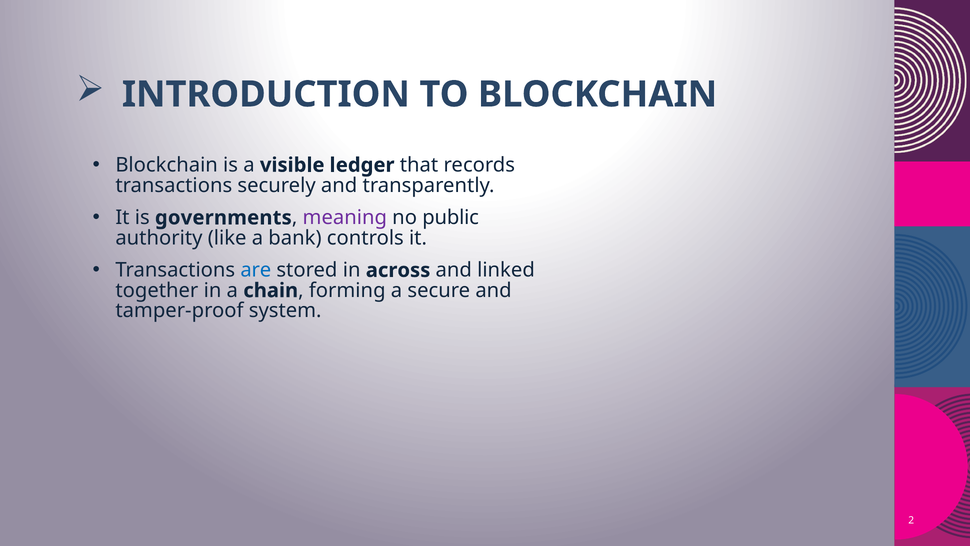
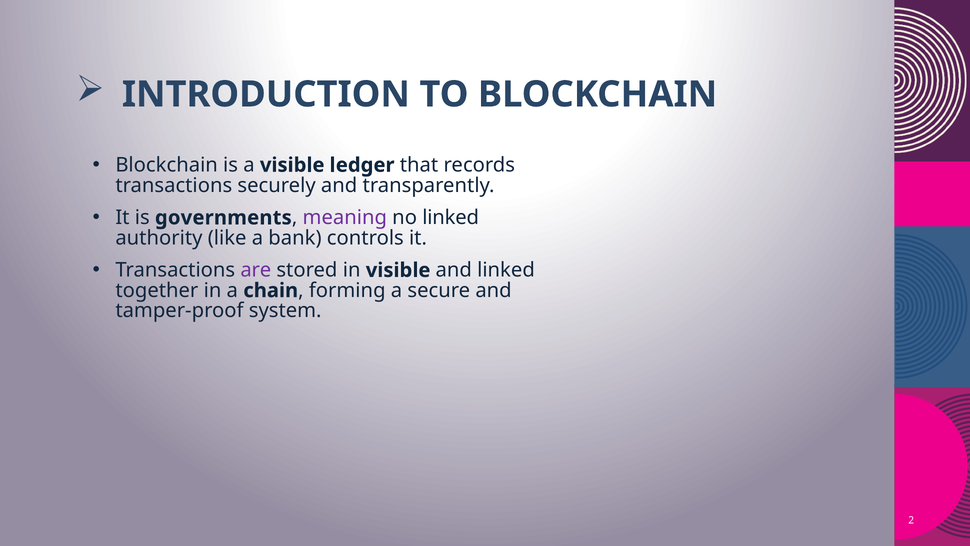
no public: public -> linked
are colour: blue -> purple
in across: across -> visible
